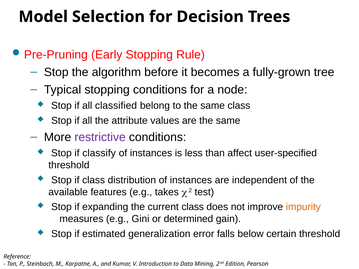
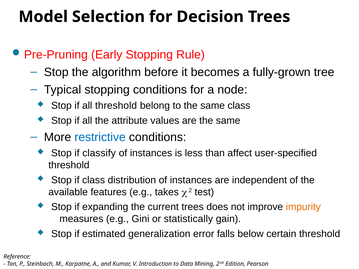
all classified: classified -> threshold
restrictive colour: purple -> blue
current class: class -> trees
determined: determined -> statistically
